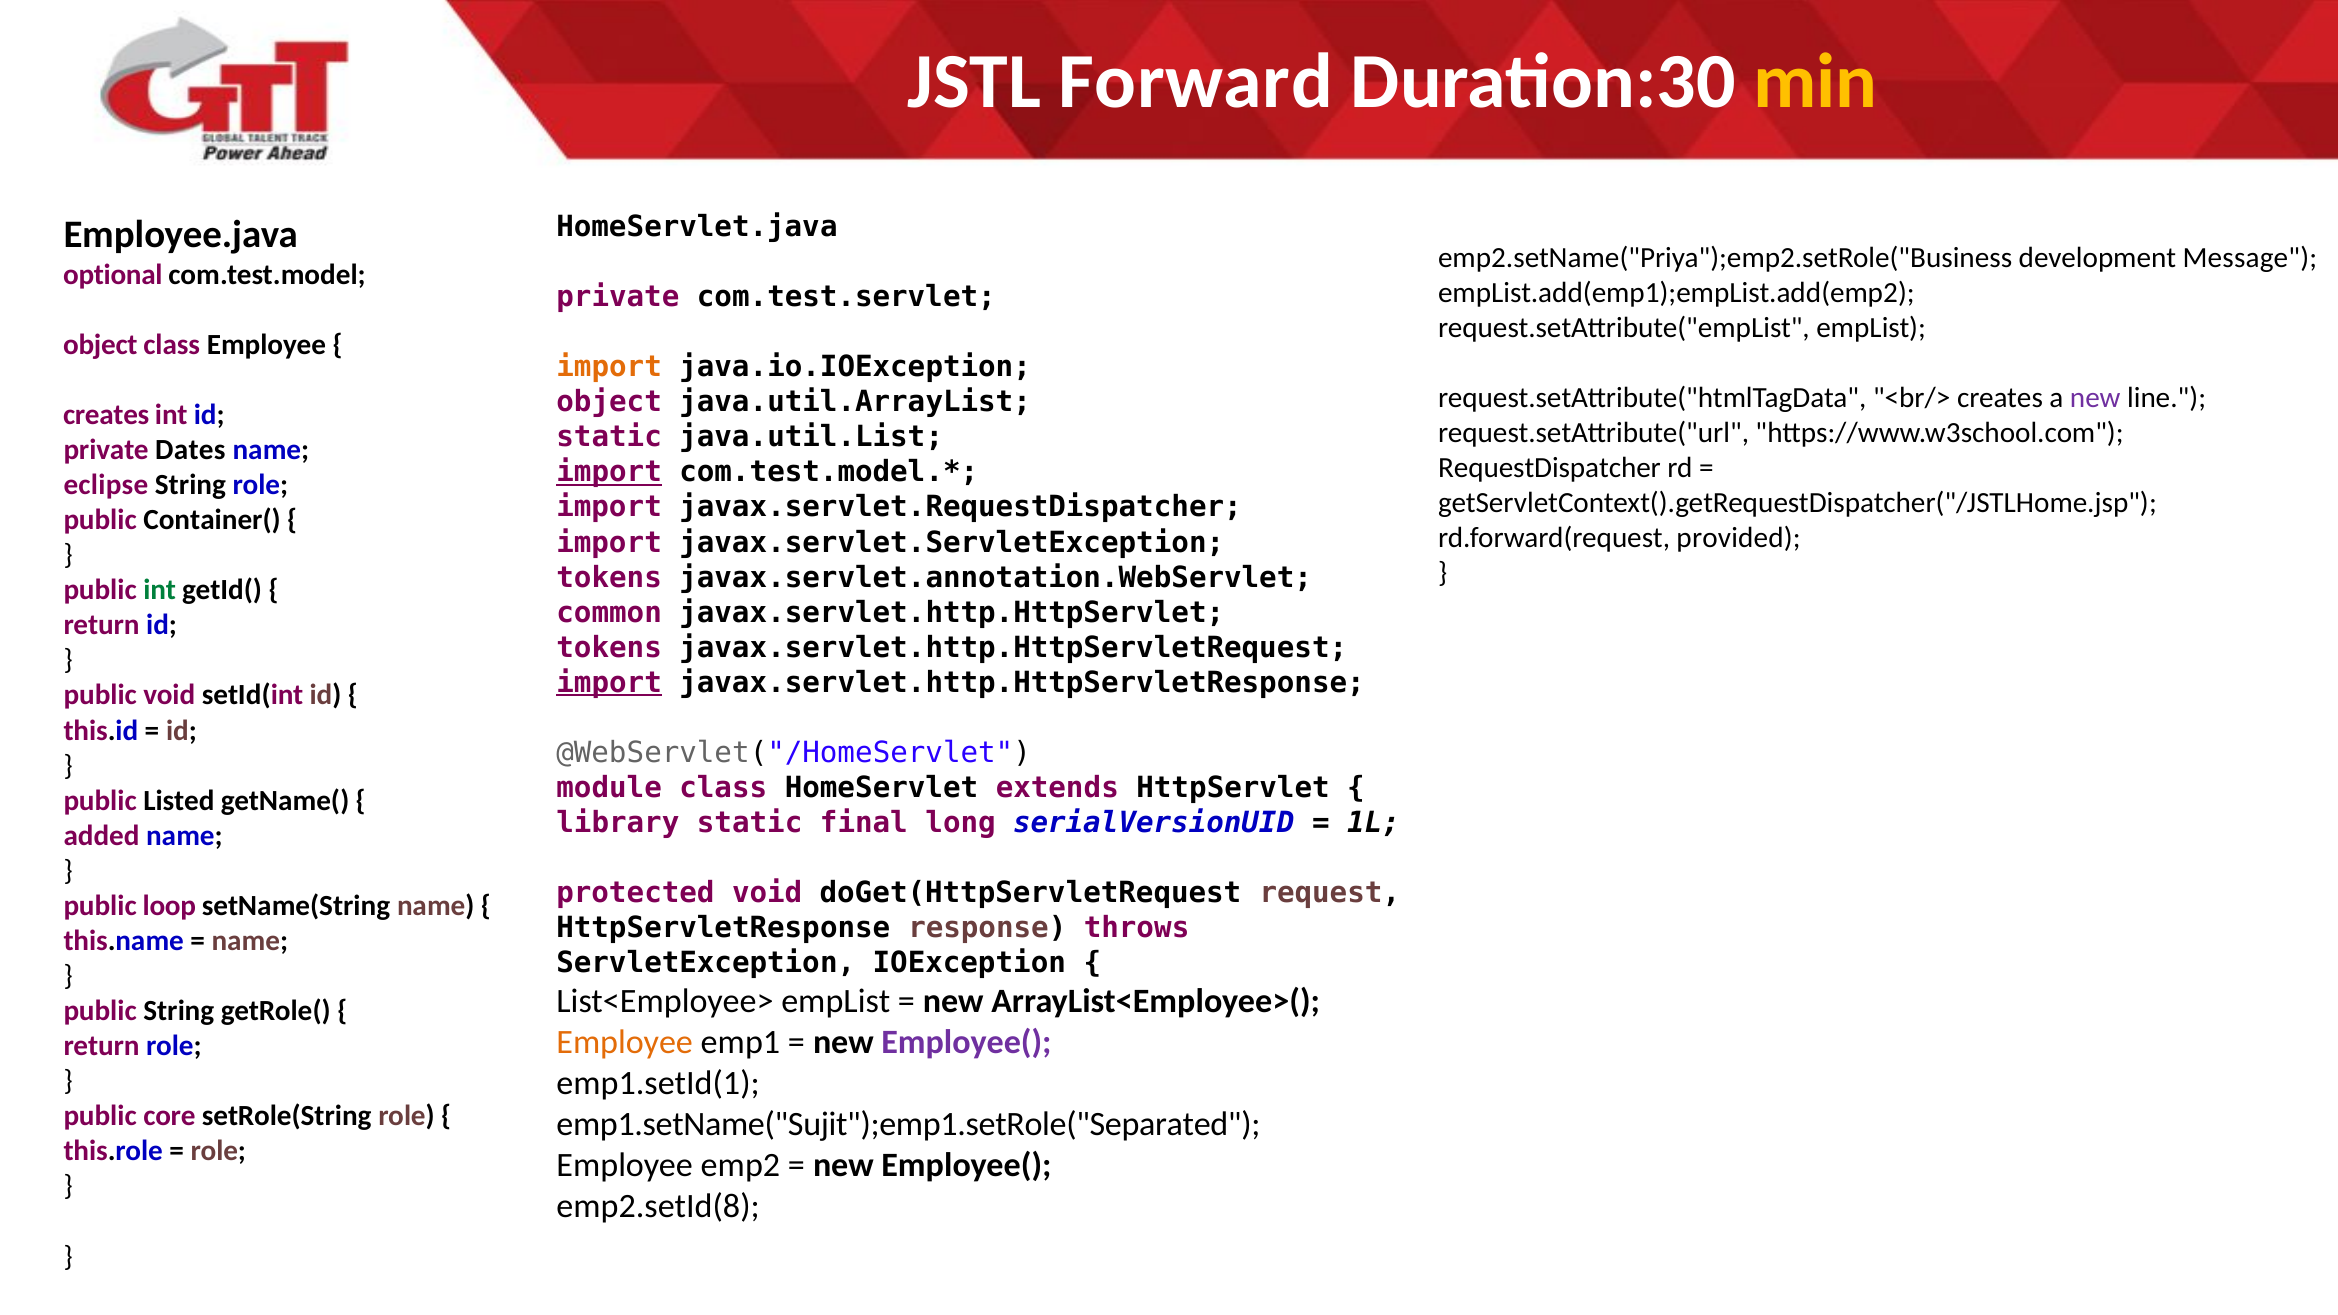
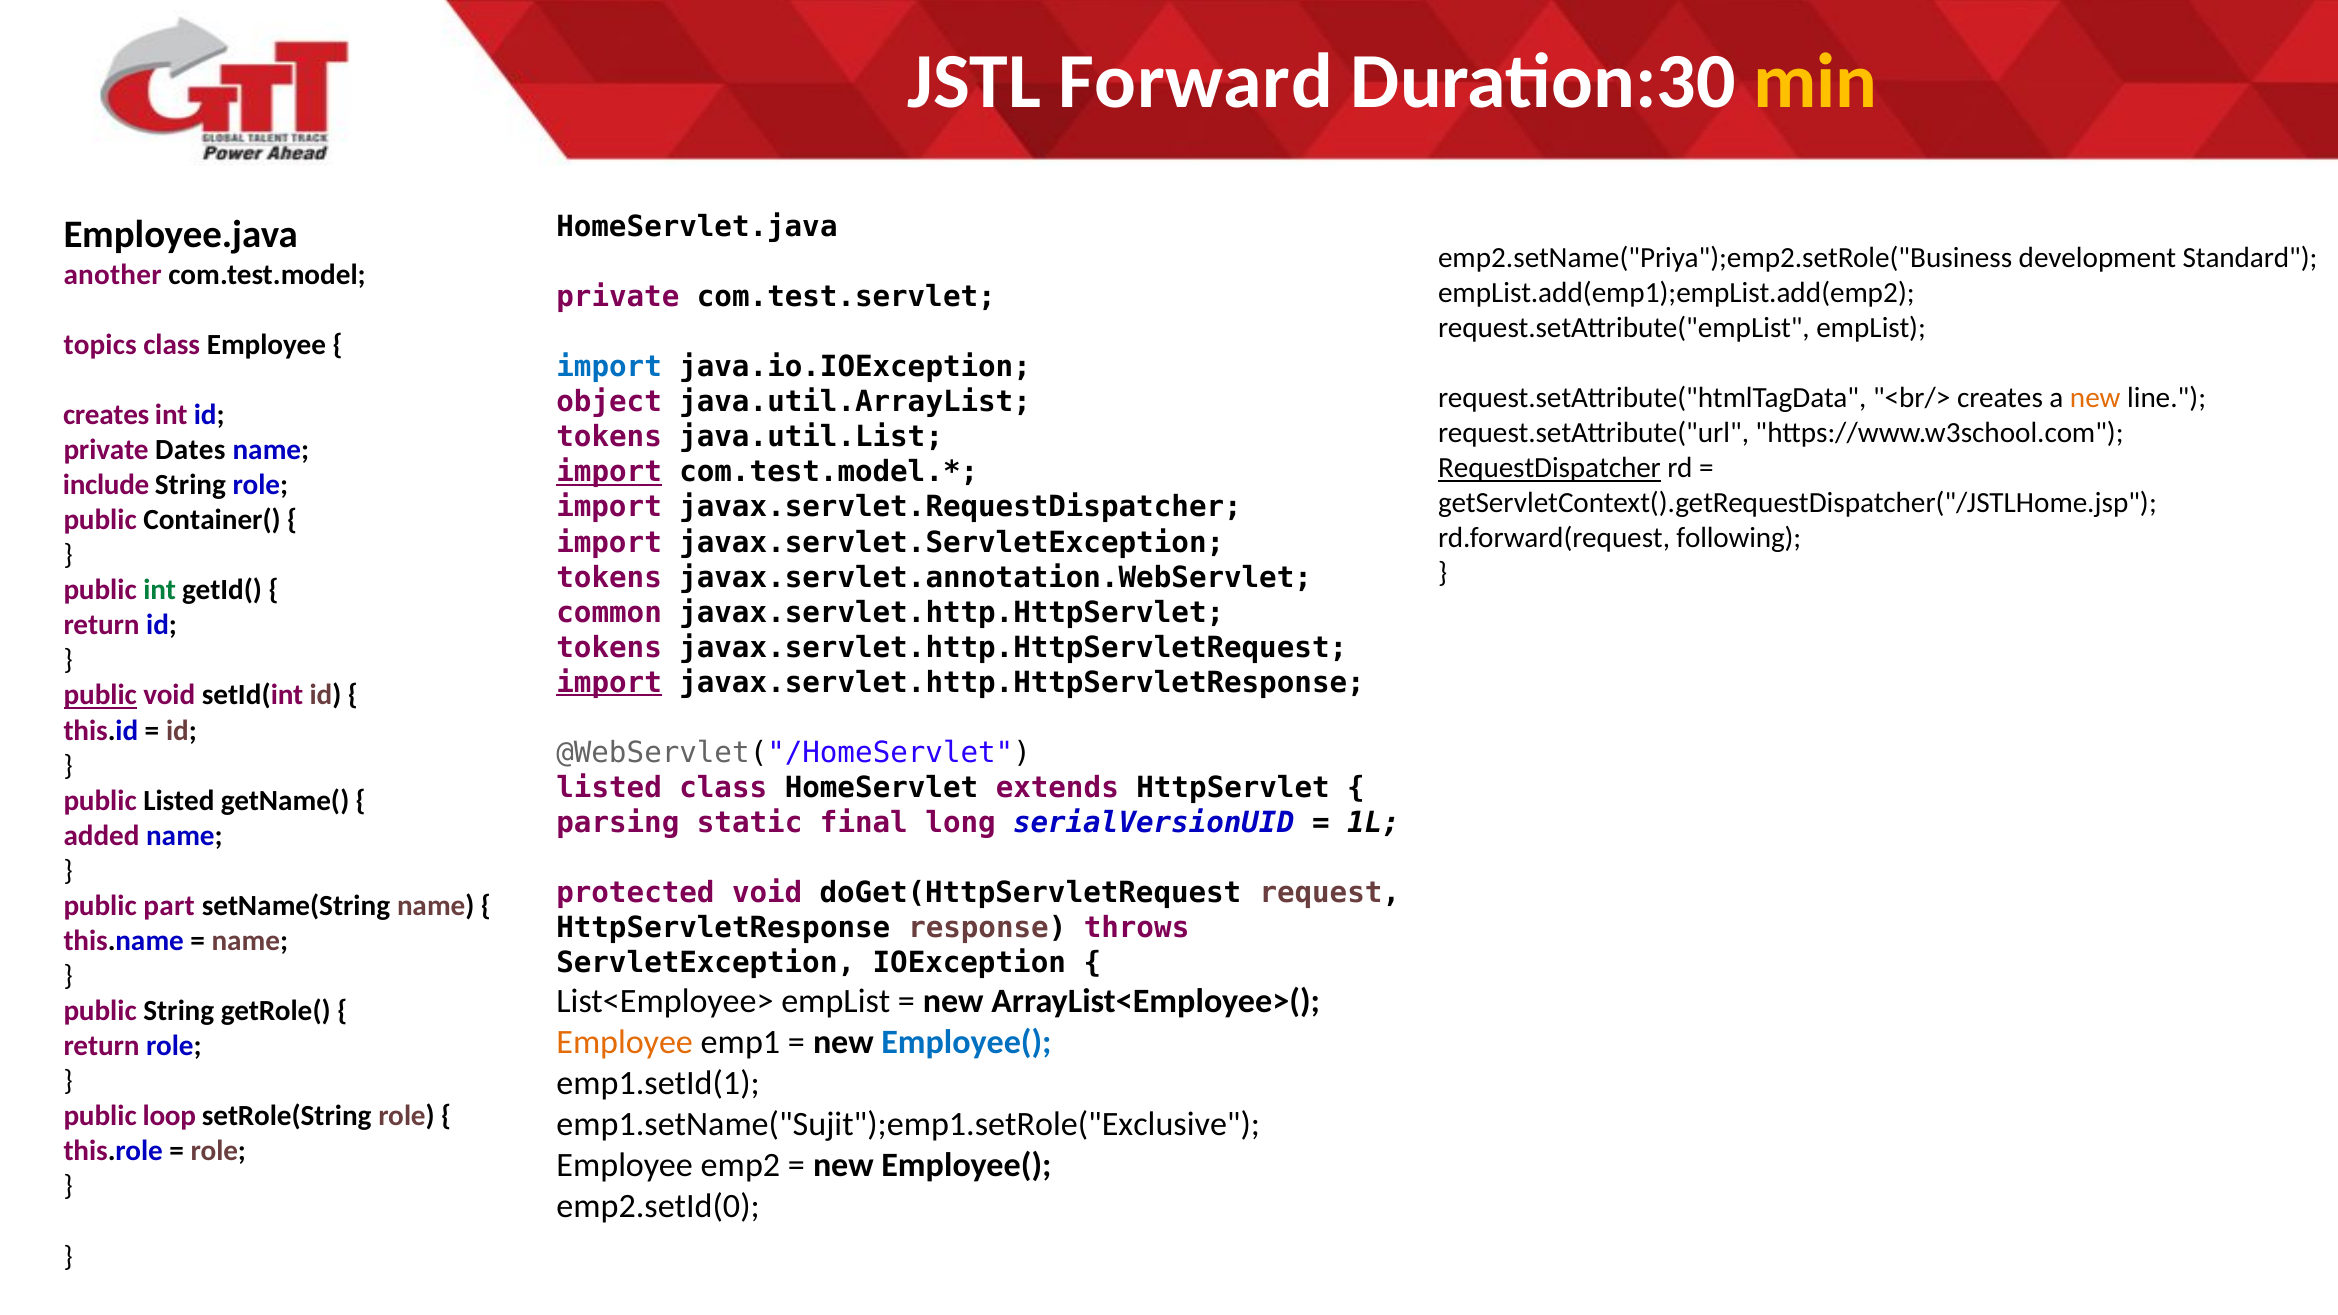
Message: Message -> Standard
optional: optional -> another
object at (100, 345): object -> topics
import at (609, 367) colour: orange -> blue
new at (2095, 398) colour: purple -> orange
static at (609, 437): static -> tokens
RequestDispatcher underline: none -> present
eclipse: eclipse -> include
provided: provided -> following
public at (100, 695) underline: none -> present
module at (609, 788): module -> listed
library: library -> parsing
loop: loop -> part
Employee( at (966, 1043) colour: purple -> blue
core: core -> loop
emp1.setName("Sujit");emp1.setRole("Separated: emp1.setName("Sujit");emp1.setRole("Separated -> emp1.setName("Sujit");emp1.setRole("Exclusive
emp2.setId(8: emp2.setId(8 -> emp2.setId(0
